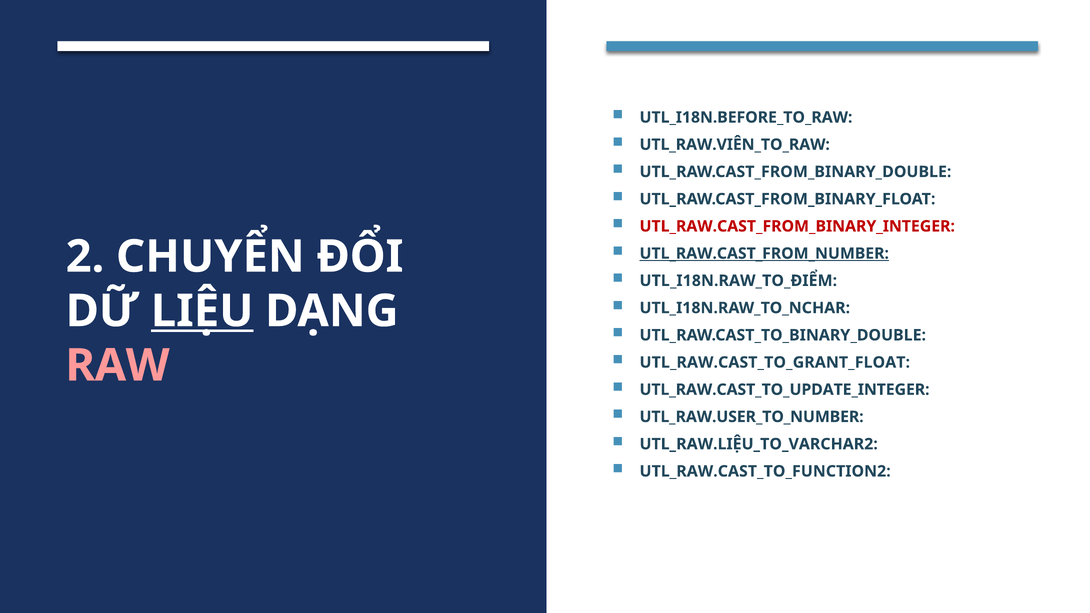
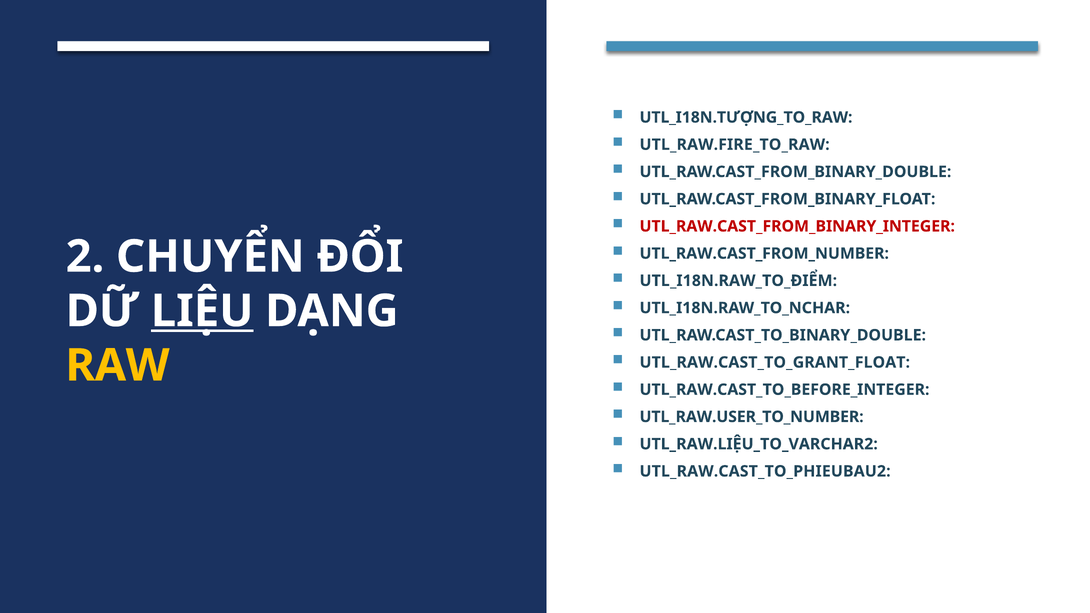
UTL_I18N.BEFORE_TO_RAW: UTL_I18N.BEFORE_TO_RAW -> UTL_I18N.TƯỢNG_TO_RAW
UTL_RAW.VIÊN_TO_RAW: UTL_RAW.VIÊN_TO_RAW -> UTL_RAW.FIRE_TO_RAW
UTL_RAW.CAST_FROM_NUMBER underline: present -> none
RAW colour: pink -> yellow
UTL_RAW.CAST_TO_UPDATE_INTEGER: UTL_RAW.CAST_TO_UPDATE_INTEGER -> UTL_RAW.CAST_TO_BEFORE_INTEGER
UTL_RAW.CAST_TO_FUNCTION2: UTL_RAW.CAST_TO_FUNCTION2 -> UTL_RAW.CAST_TO_PHIEUBAU2
